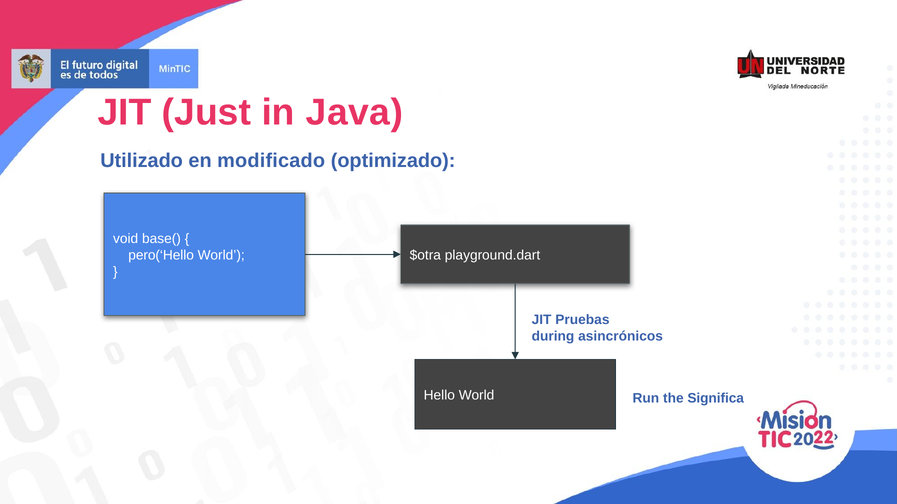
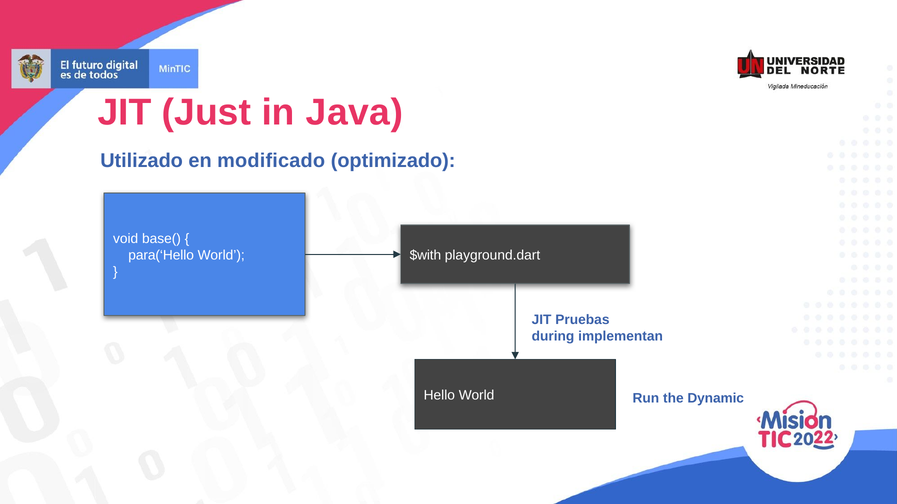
pero(‘Hello: pero(‘Hello -> para(‘Hello
$otra: $otra -> $with
asincrónicos: asincrónicos -> implementan
Significa: Significa -> Dynamic
